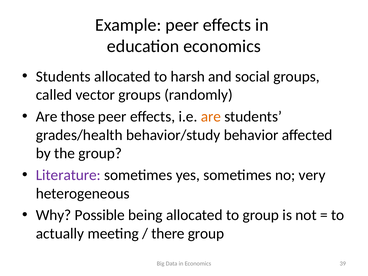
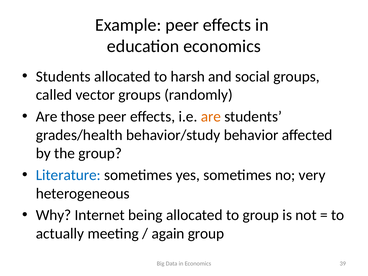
Literature colour: purple -> blue
Possible: Possible -> Internet
there: there -> again
